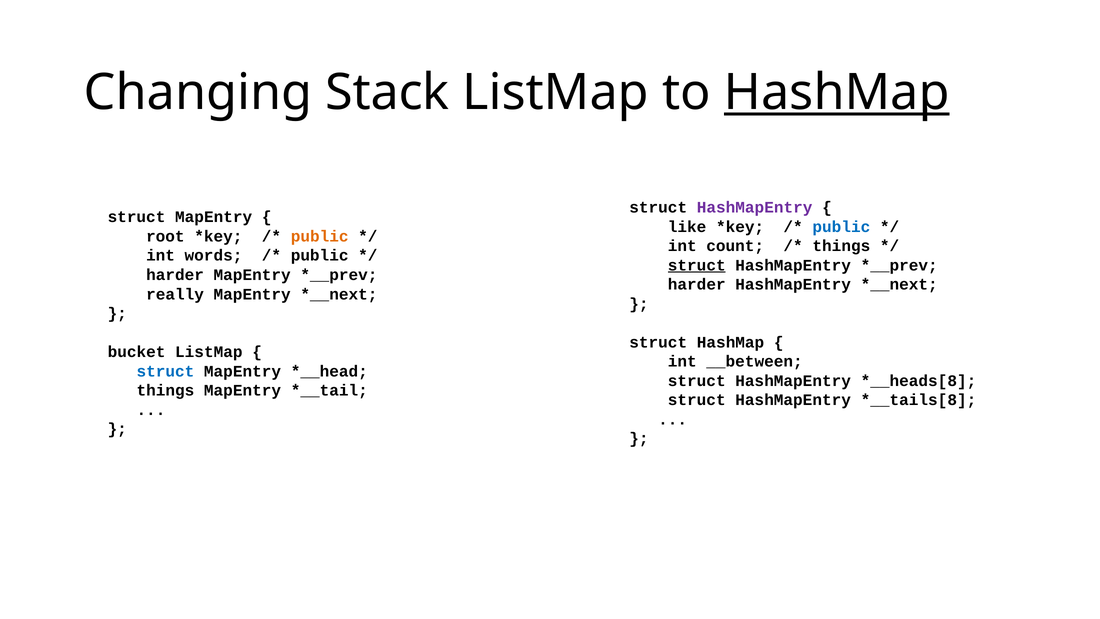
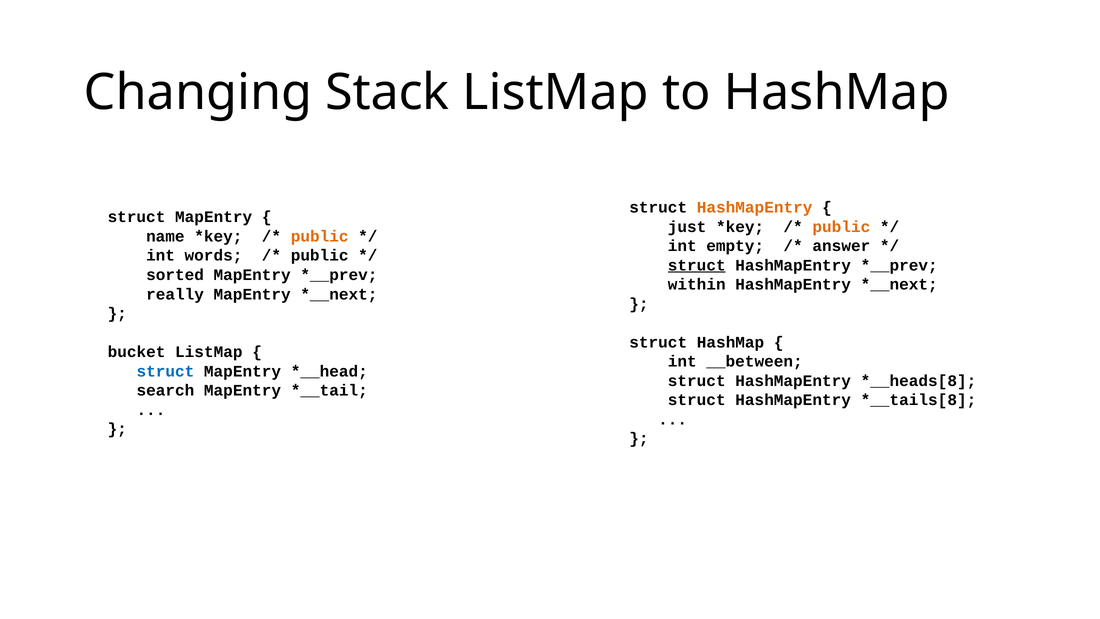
HashMap at (837, 92) underline: present -> none
HashMapEntry at (755, 207) colour: purple -> orange
like: like -> just
public at (841, 227) colour: blue -> orange
root: root -> name
count: count -> empty
things at (841, 246): things -> answer
harder at (175, 275): harder -> sorted
harder at (697, 284): harder -> within
things at (165, 390): things -> search
